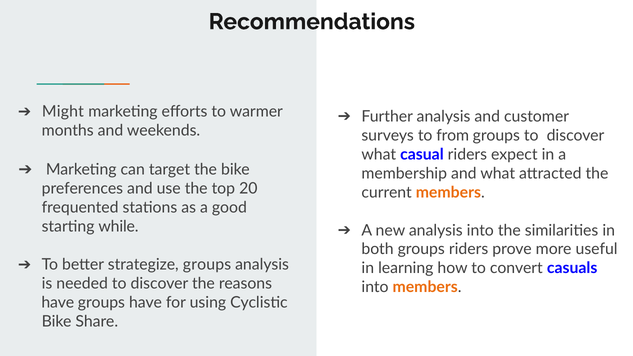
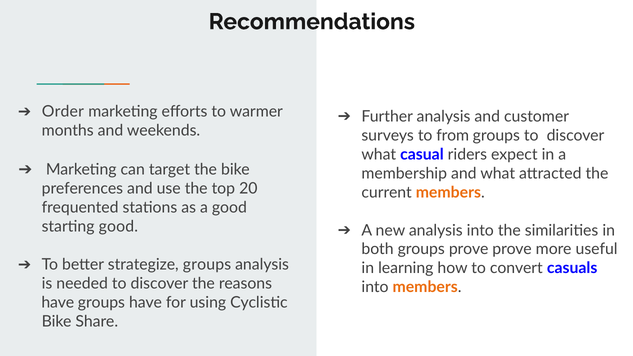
Might: Might -> Order
starting while: while -> good
groups riders: riders -> prove
